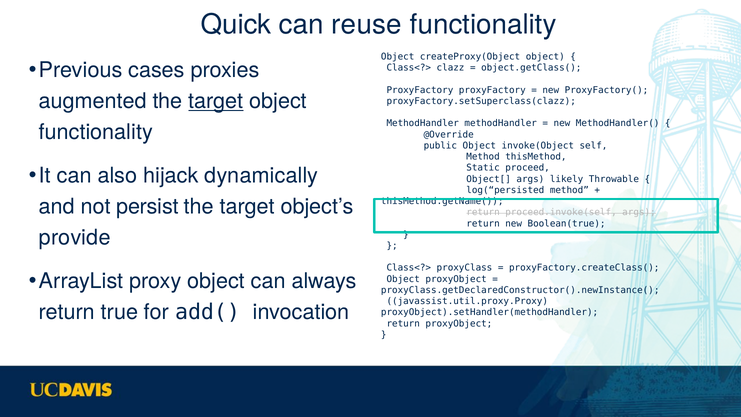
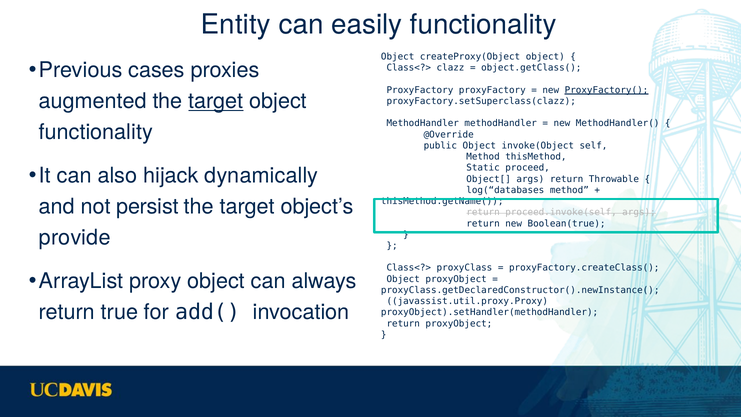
Quick: Quick -> Entity
reuse: reuse -> easily
ProxyFactory( underline: none -> present
Object[ args likely: likely -> return
log(“persisted: log(“persisted -> log(“databases
